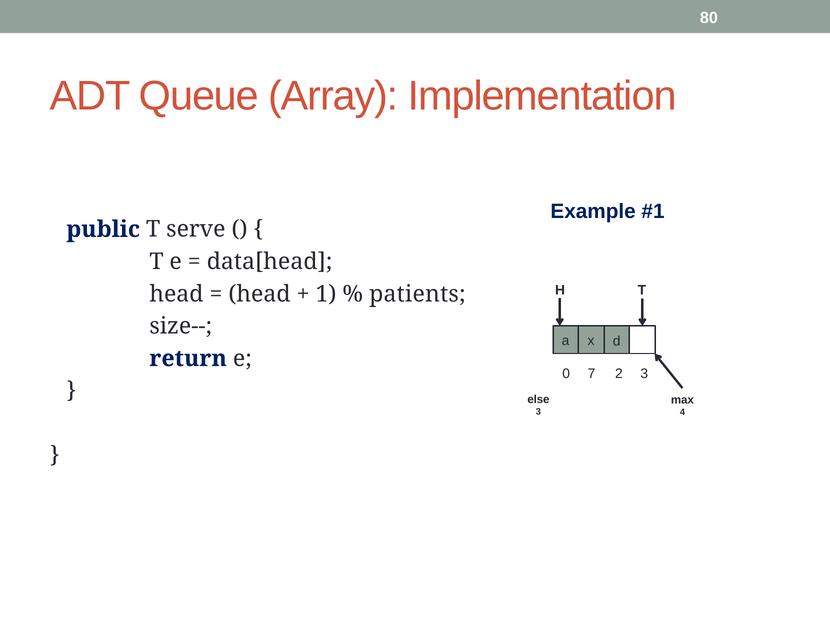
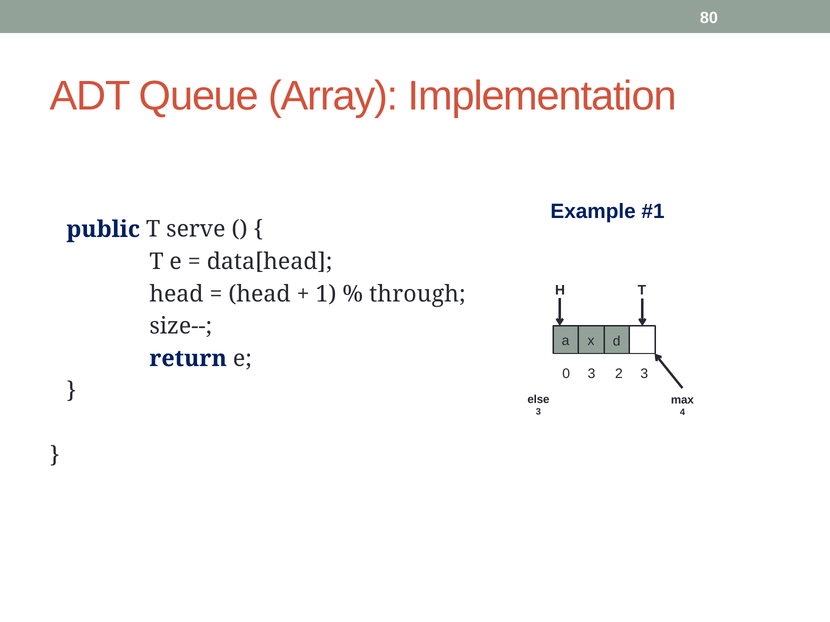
patients: patients -> through
0 7: 7 -> 3
